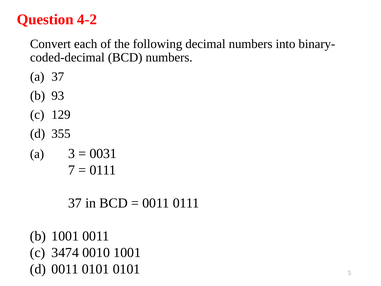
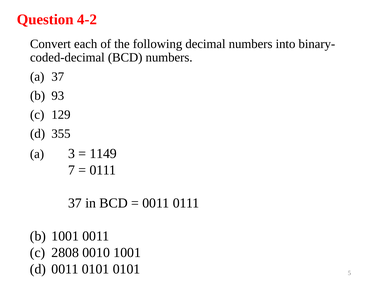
0031: 0031 -> 1149
3474: 3474 -> 2808
